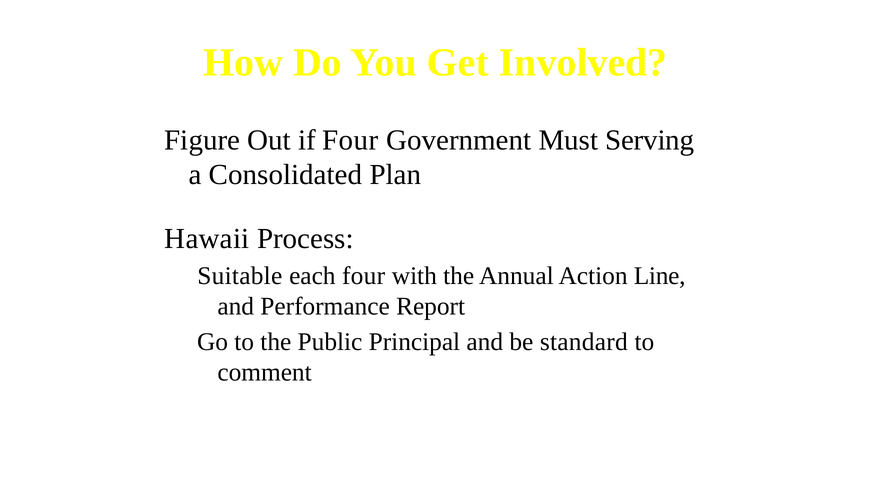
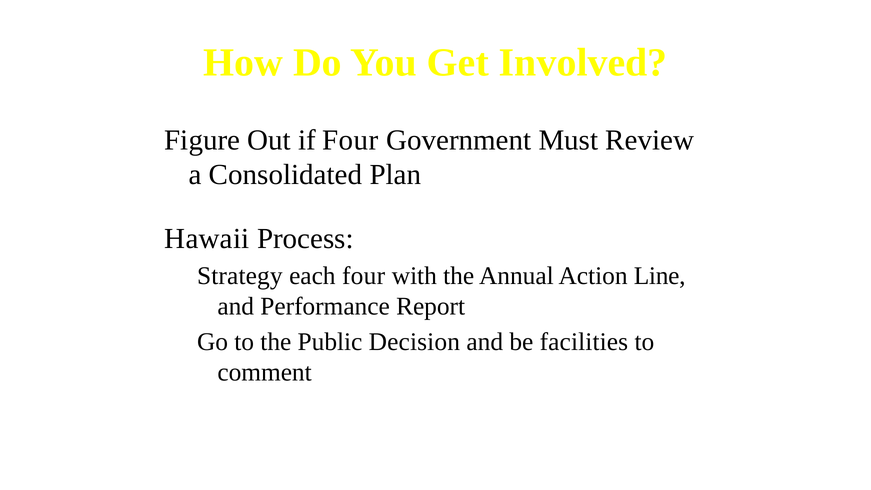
Serving: Serving -> Review
Suitable: Suitable -> Strategy
Principal: Principal -> Decision
standard: standard -> facilities
